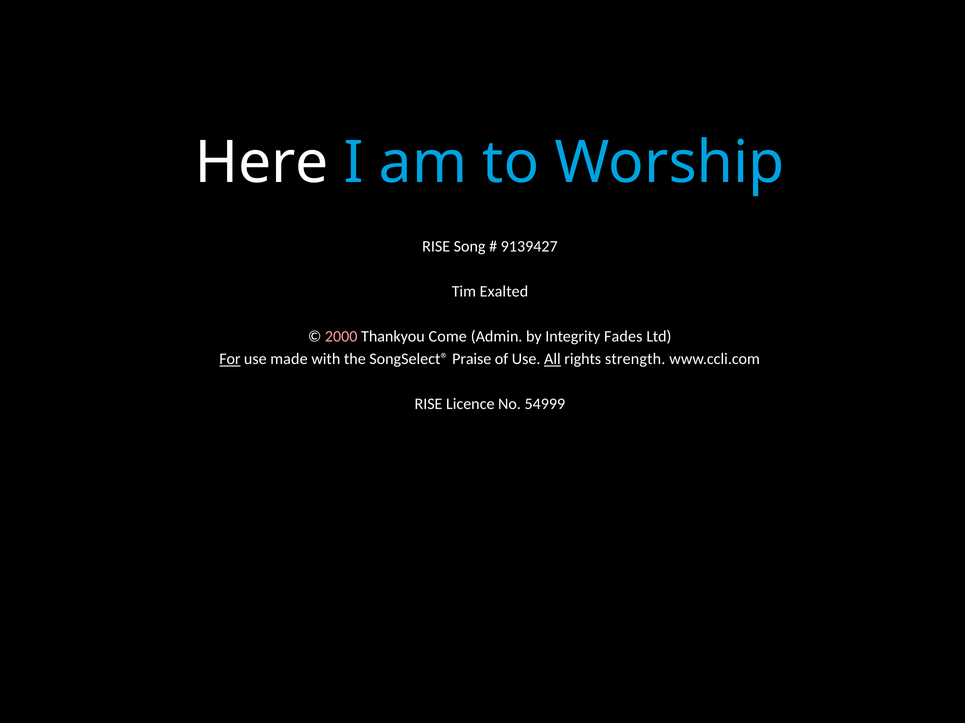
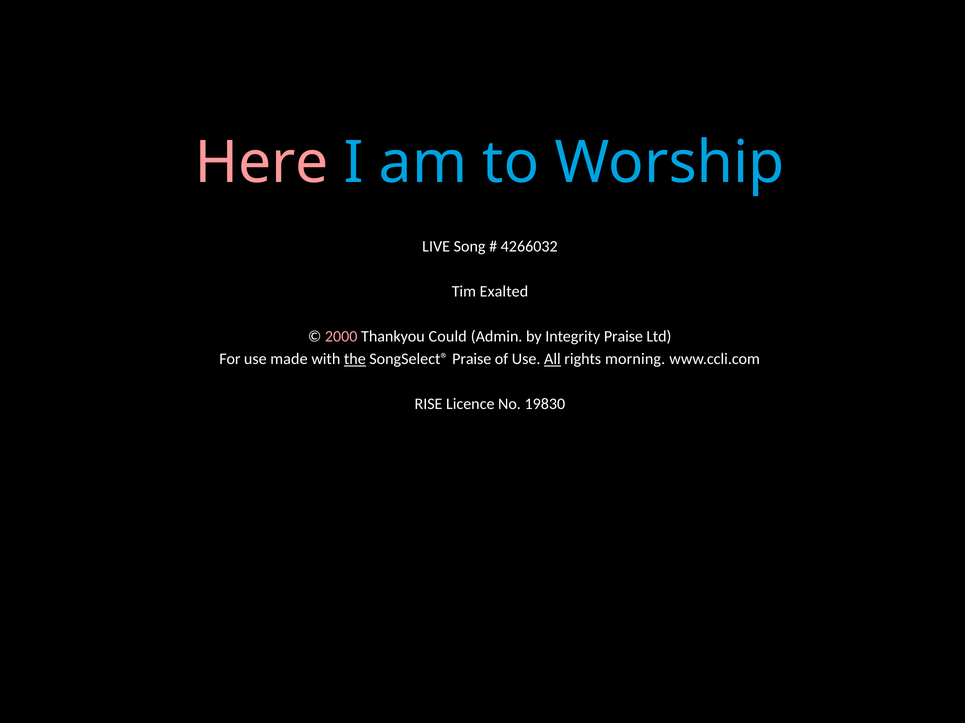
Here colour: white -> pink
RISE at (436, 247): RISE -> LIVE
9139427: 9139427 -> 4266032
Come: Come -> Could
Integrity Fades: Fades -> Praise
For underline: present -> none
the underline: none -> present
strength: strength -> morning
54999: 54999 -> 19830
